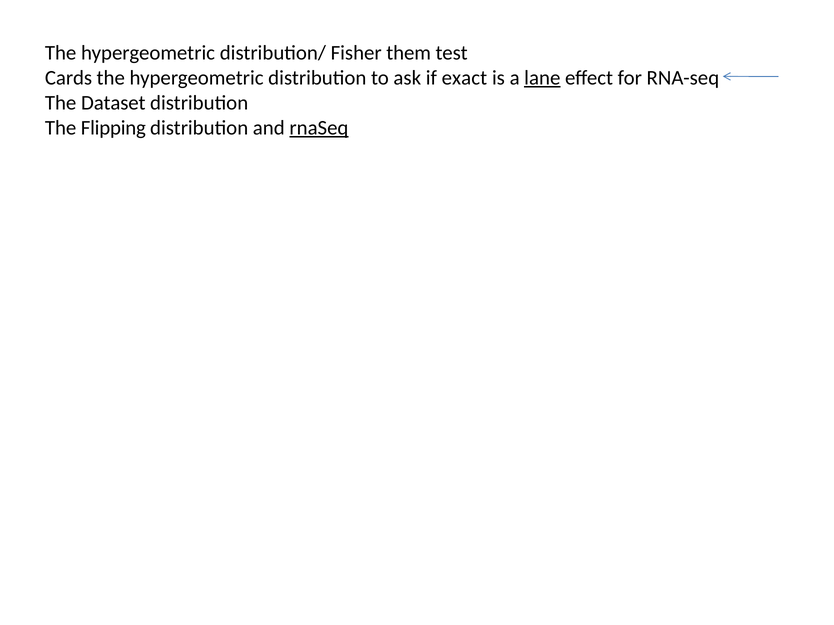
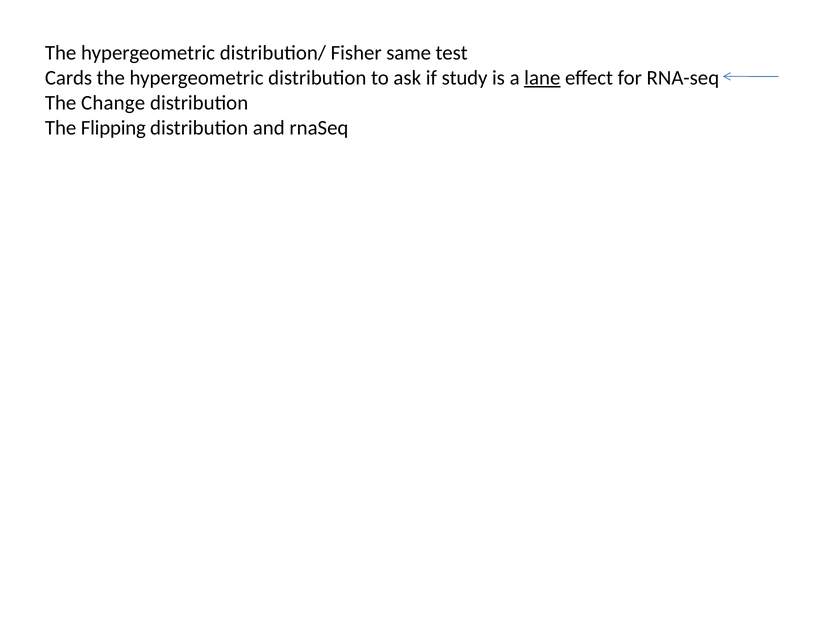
them: them -> same
exact: exact -> study
Dataset: Dataset -> Change
rnaSeq underline: present -> none
